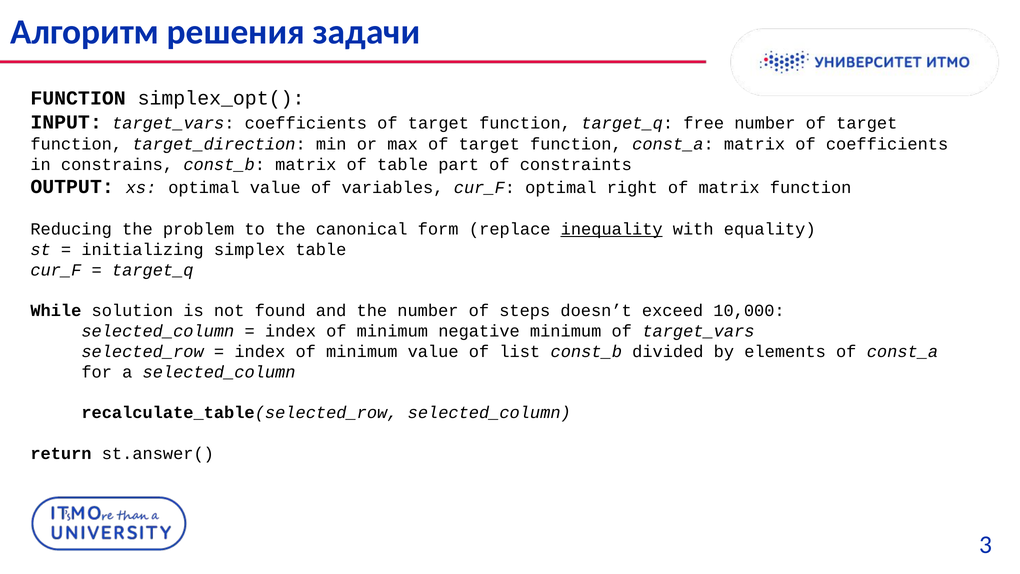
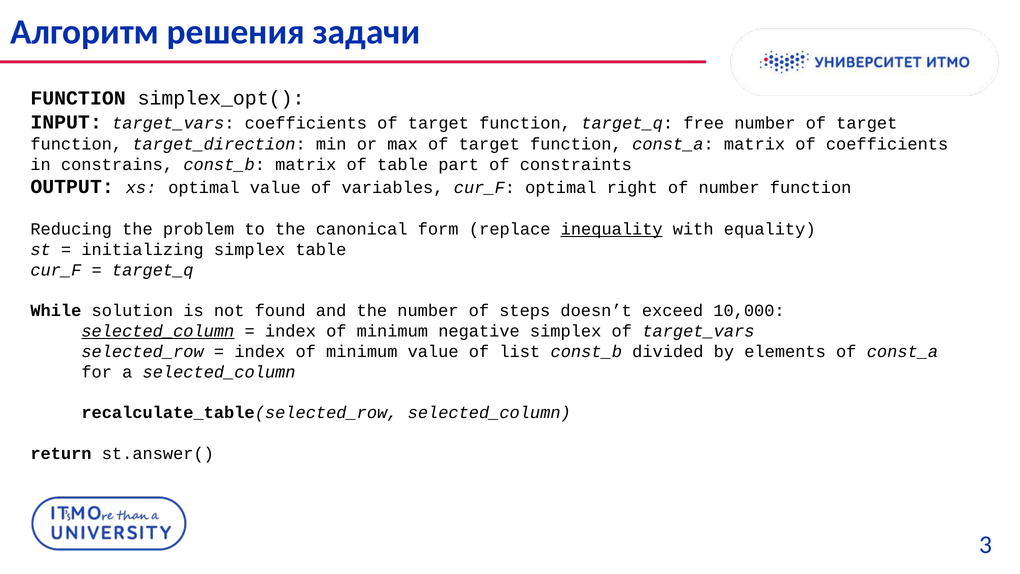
of matrix: matrix -> number
selected_column at (158, 331) underline: none -> present
negative minimum: minimum -> simplex
